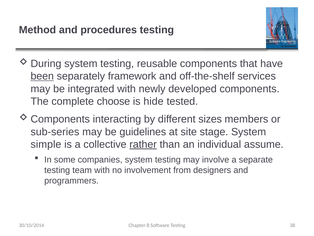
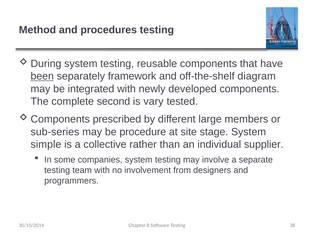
services: services -> diagram
choose: choose -> second
hide: hide -> vary
interacting: interacting -> prescribed
sizes: sizes -> large
guidelines: guidelines -> procedure
rather underline: present -> none
assume: assume -> supplier
